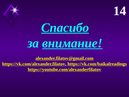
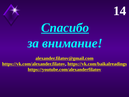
внимание underline: present -> none
